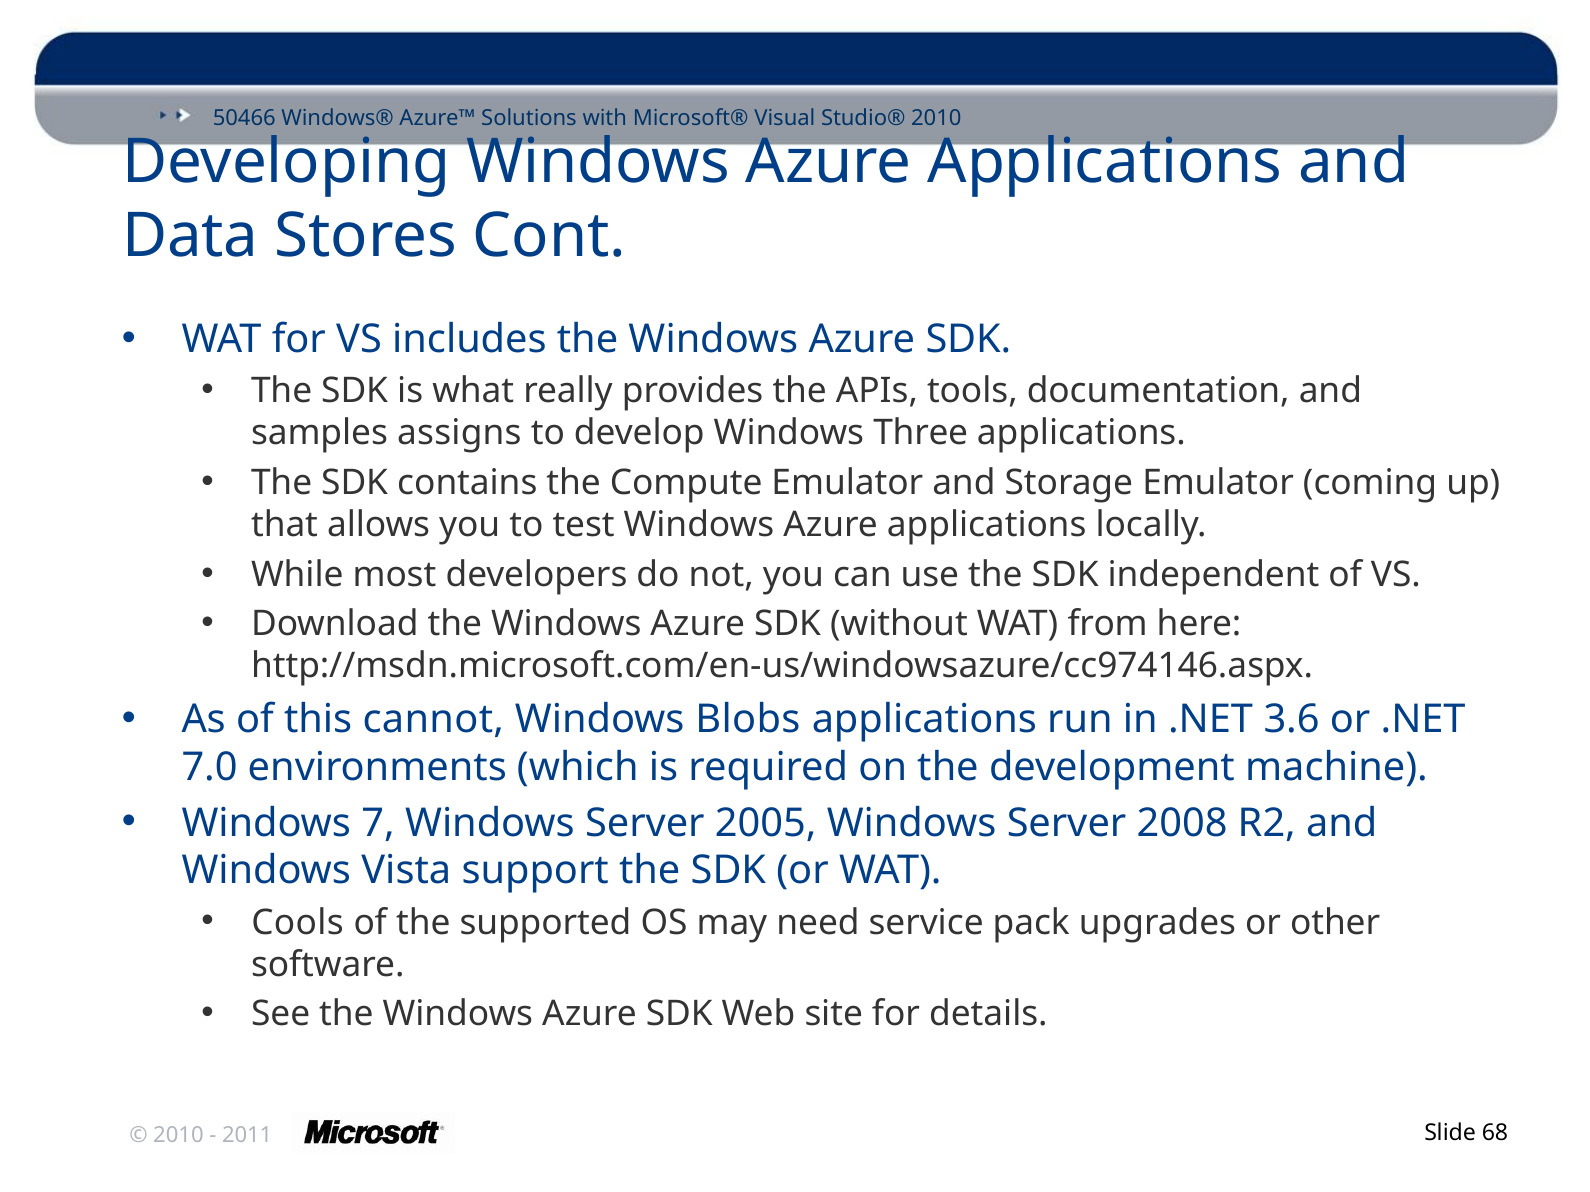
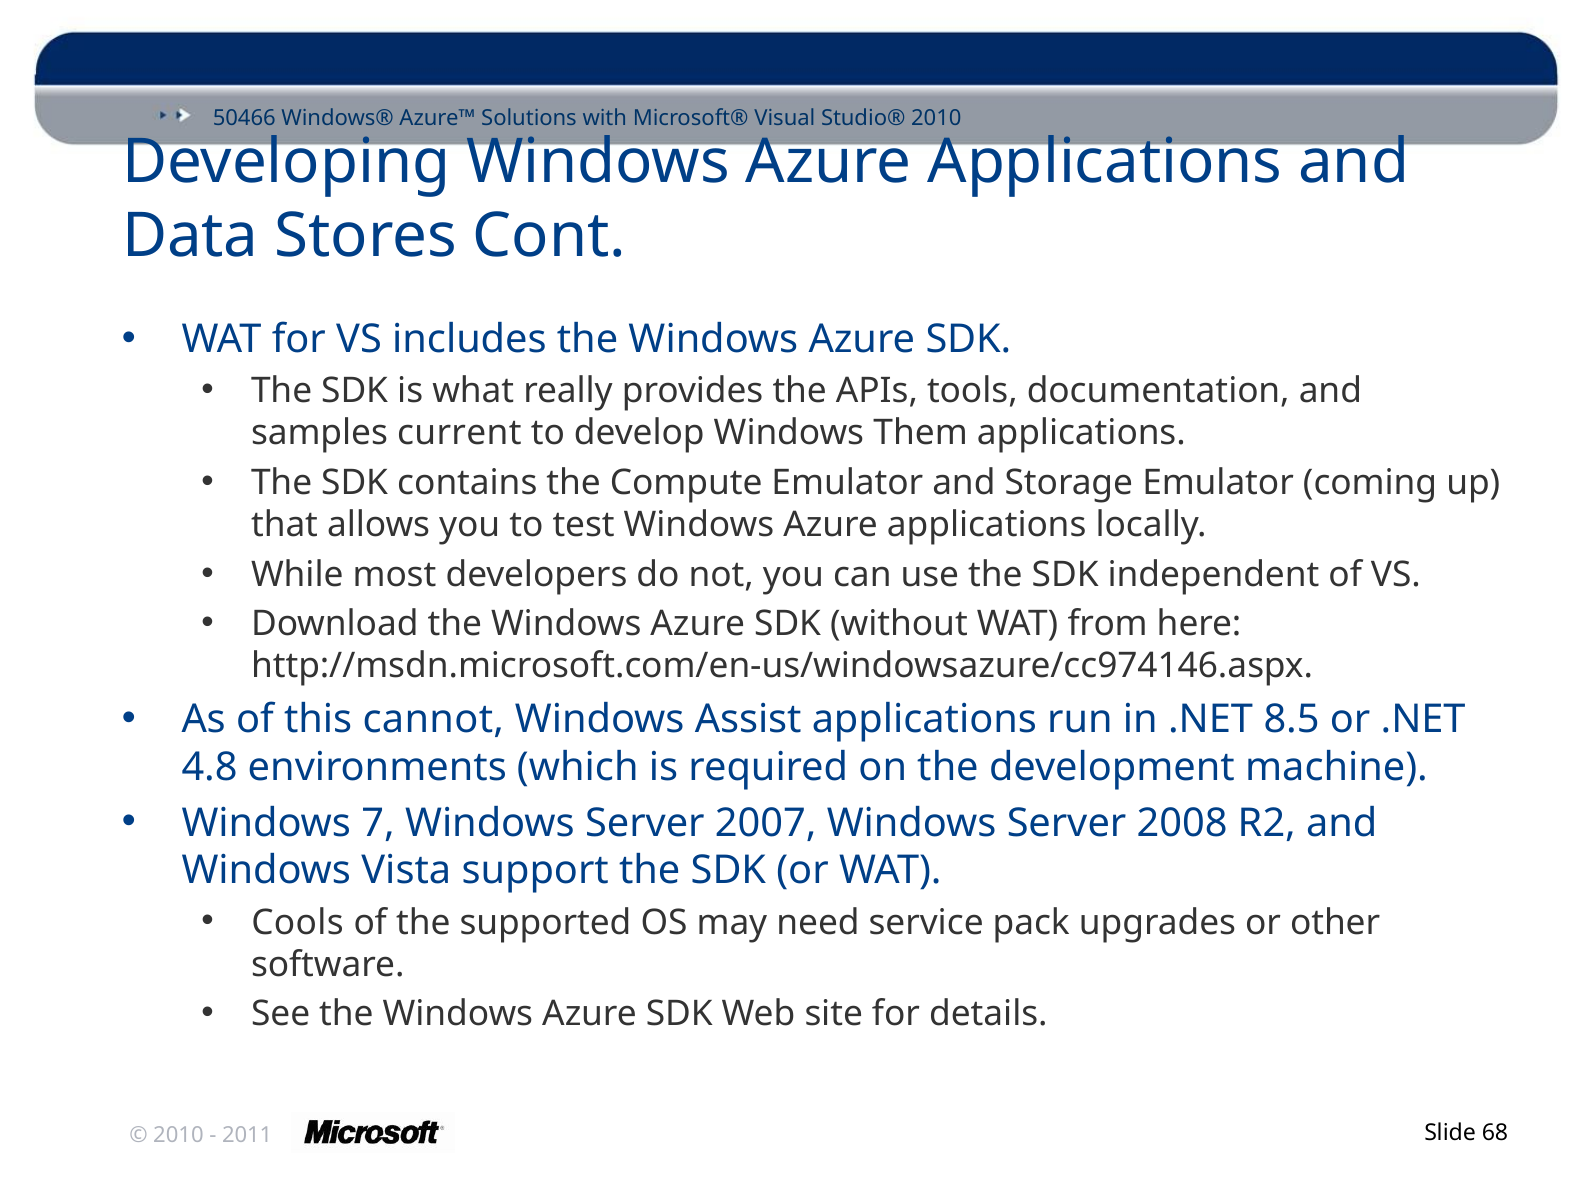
assigns: assigns -> current
Three: Three -> Them
Blobs: Blobs -> Assist
3.6: 3.6 -> 8.5
7.0: 7.0 -> 4.8
2005: 2005 -> 2007
